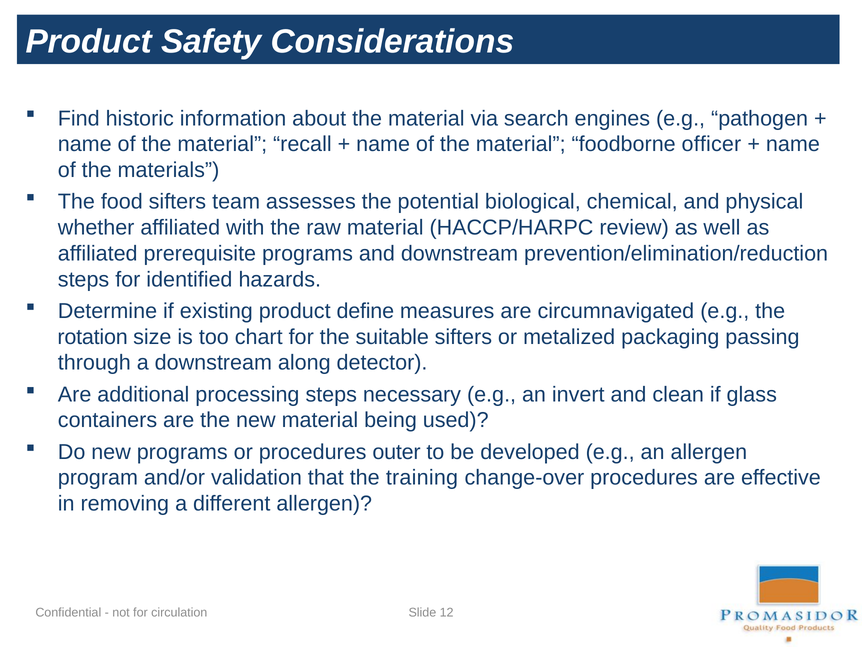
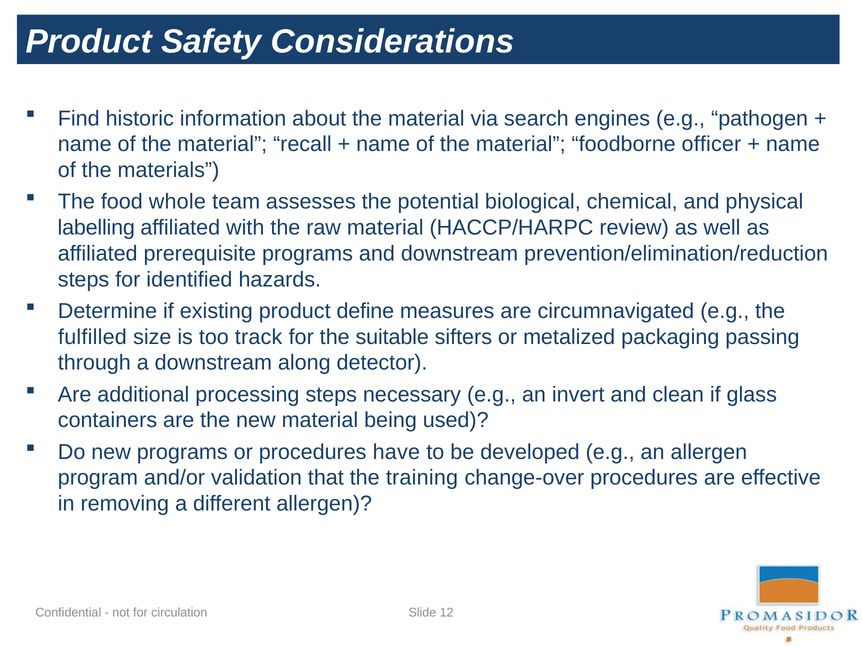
food sifters: sifters -> whole
whether: whether -> labelling
rotation: rotation -> fulfilled
chart: chart -> track
outer: outer -> have
